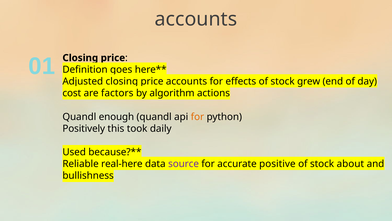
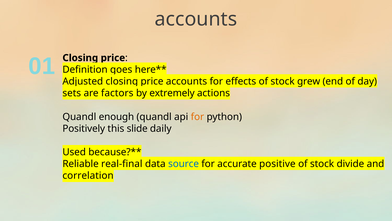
cost: cost -> sets
algorithm: algorithm -> extremely
took: took -> slide
real-here: real-here -> real-final
source colour: purple -> blue
about: about -> divide
bullishness: bullishness -> correlation
